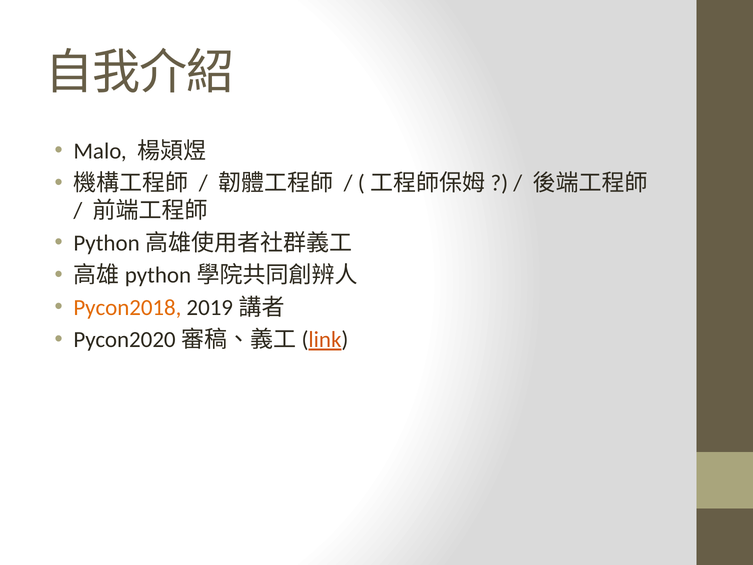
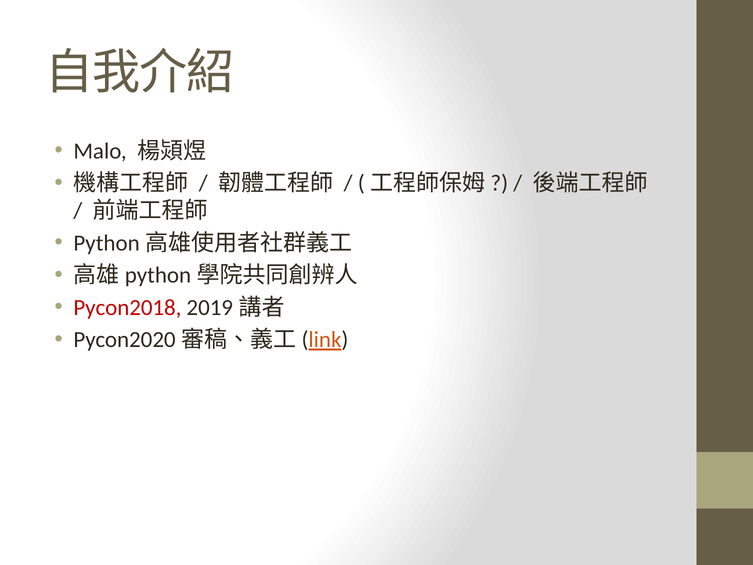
Pycon2018 colour: orange -> red
